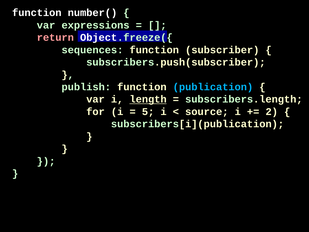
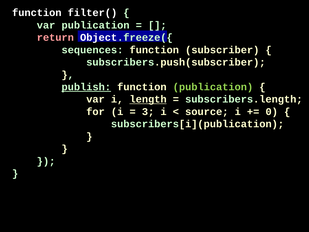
number(: number( -> filter(
var expressions: expressions -> publication
publish underline: none -> present
publication at (213, 87) colour: light blue -> light green
5: 5 -> 3
2: 2 -> 0
